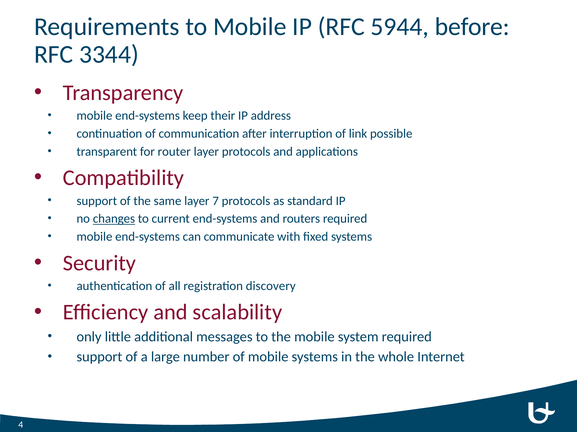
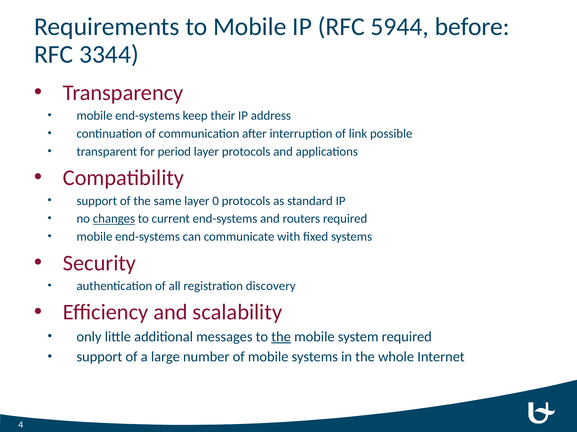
router: router -> period
7: 7 -> 0
the at (281, 337) underline: none -> present
